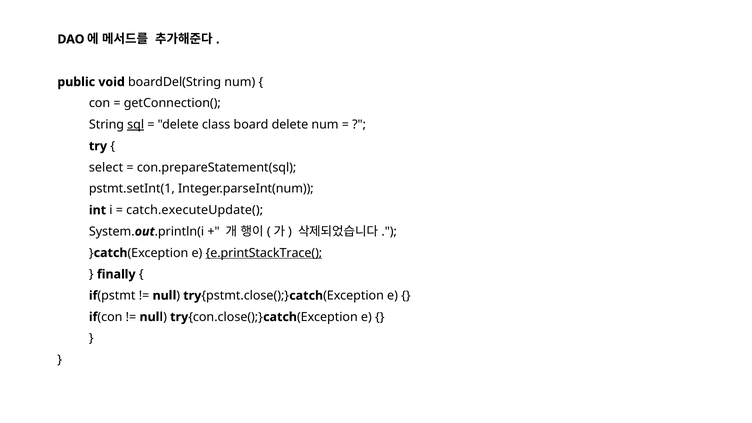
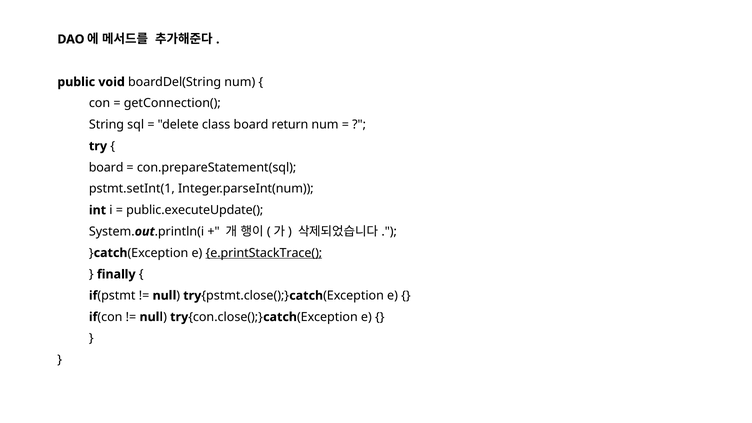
sql underline: present -> none
board delete: delete -> return
select at (106, 167): select -> board
catch.executeUpdate(: catch.executeUpdate( -> public.executeUpdate(
